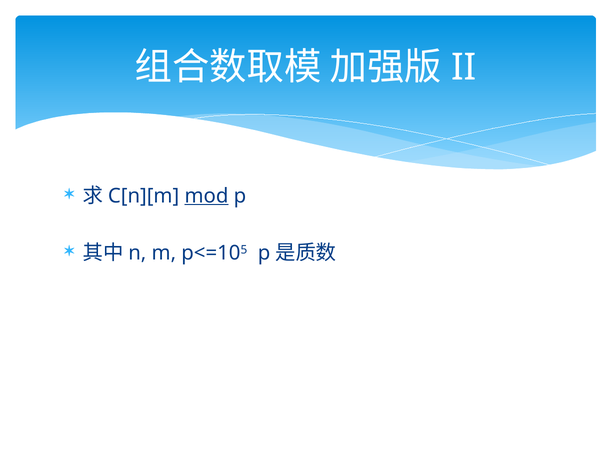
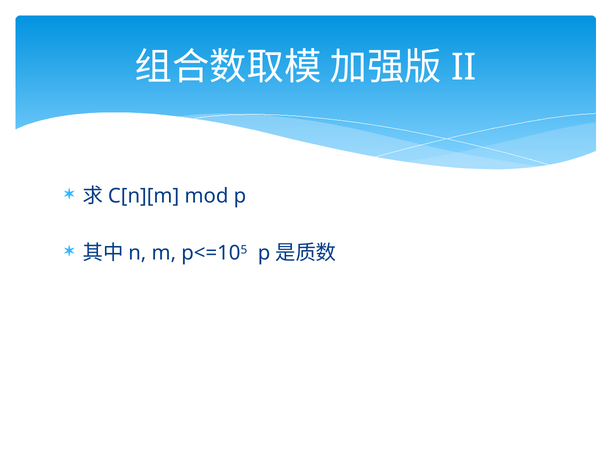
mod underline: present -> none
